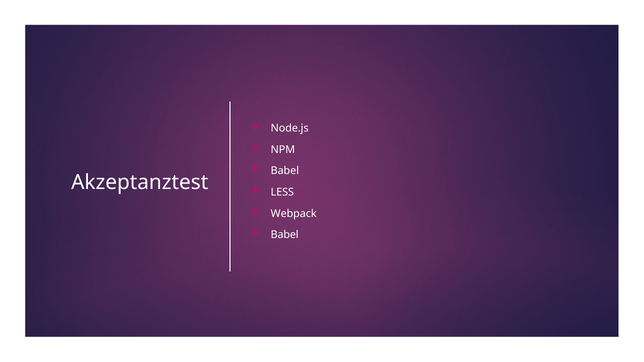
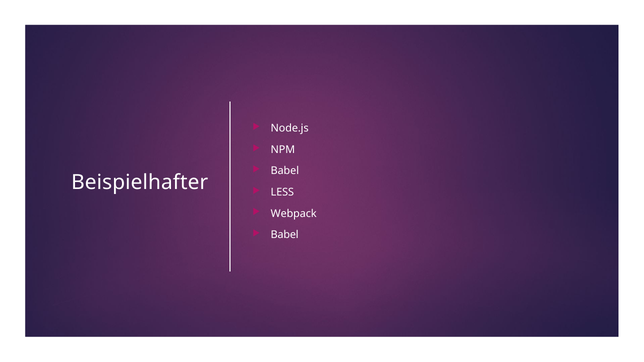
Akzeptanztest: Akzeptanztest -> Beispielhafter
